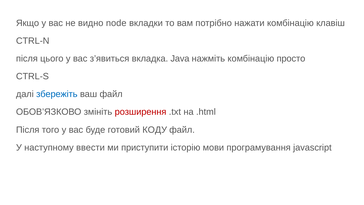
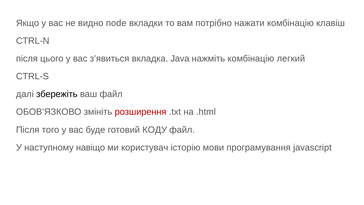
просто: просто -> легкий
збережіть colour: blue -> black
ввести: ввести -> навіщо
приступити: приступити -> користувач
